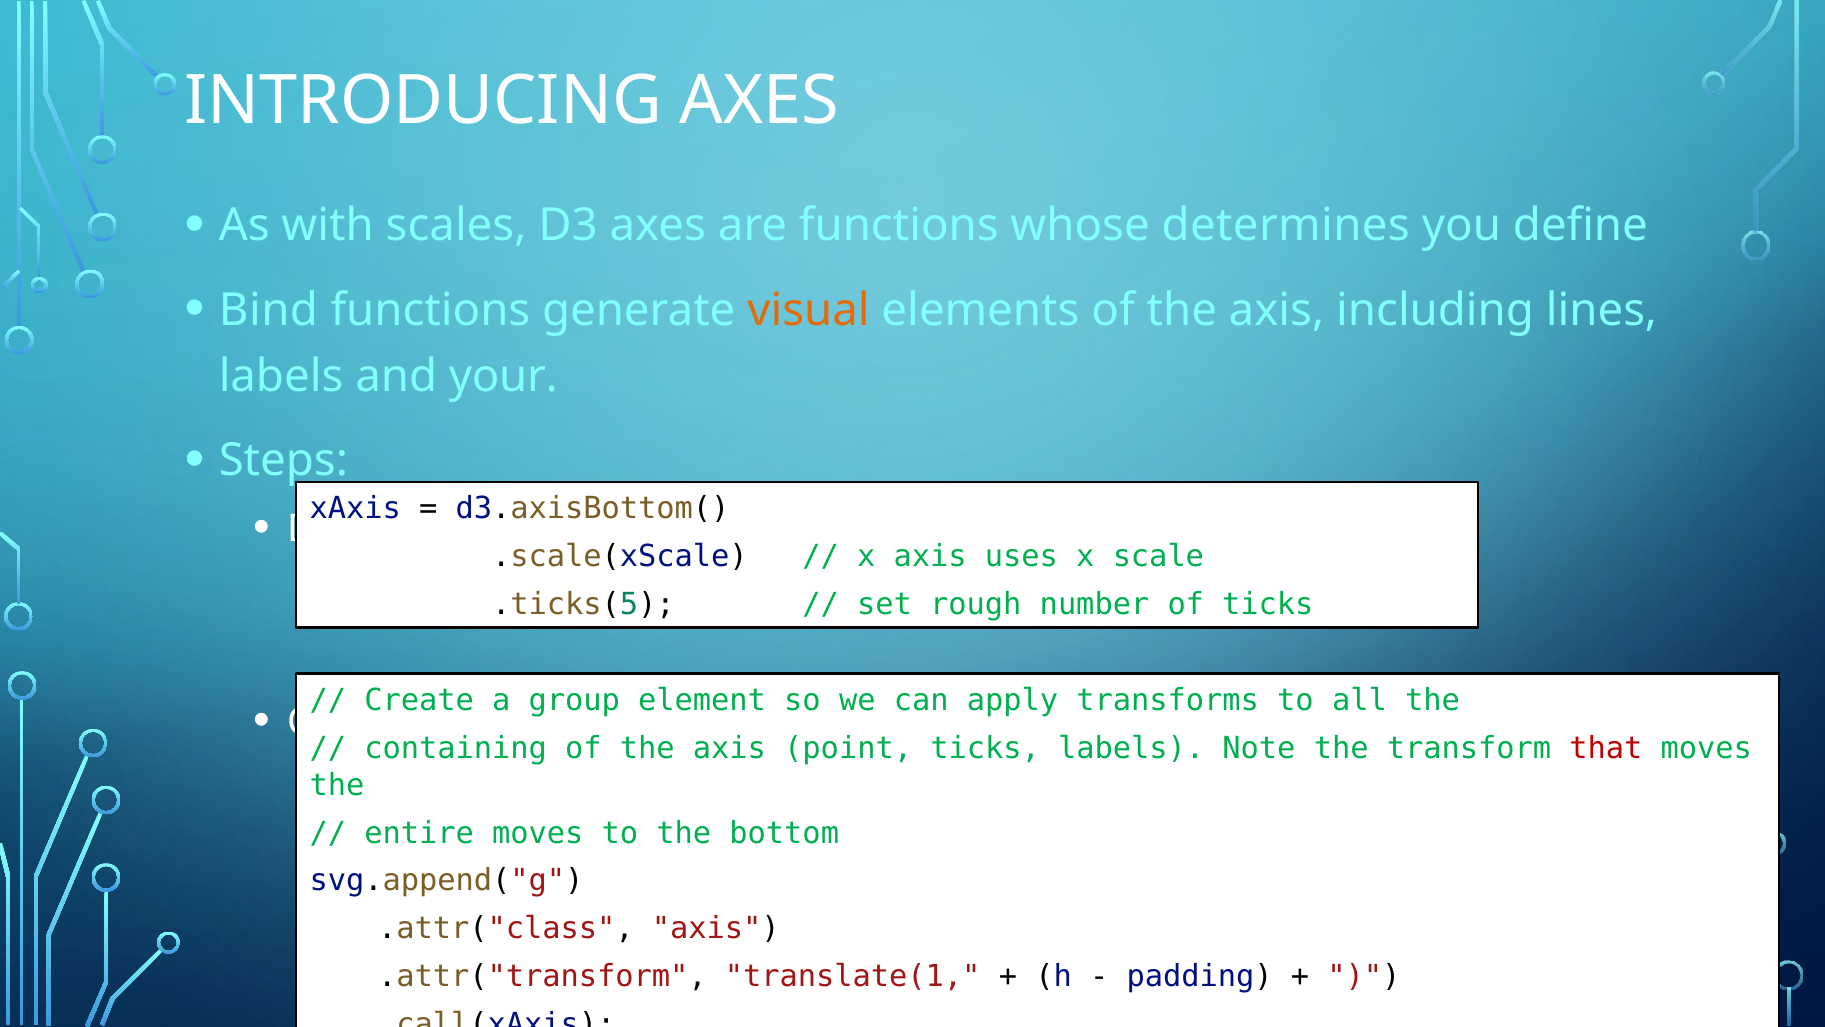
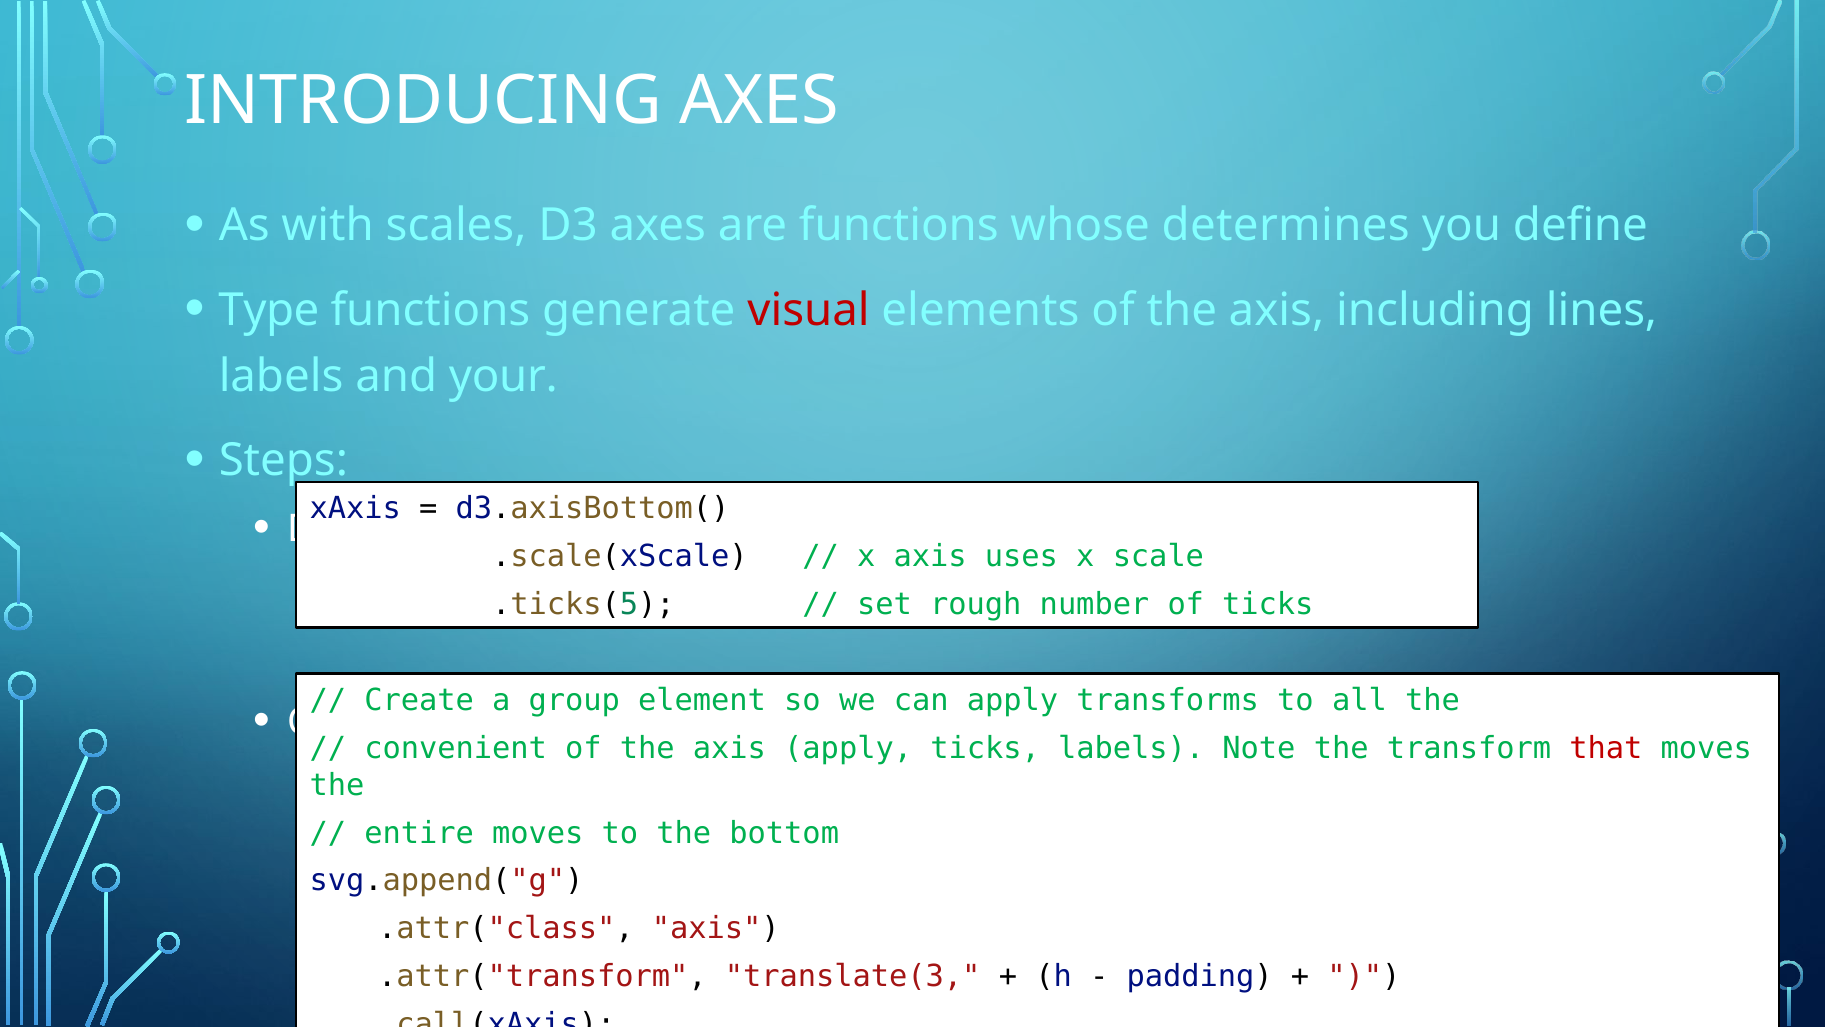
Bind: Bind -> Type
visual colour: orange -> red
containing: containing -> convenient
axis point: point -> apply
translate(1: translate(1 -> translate(3
